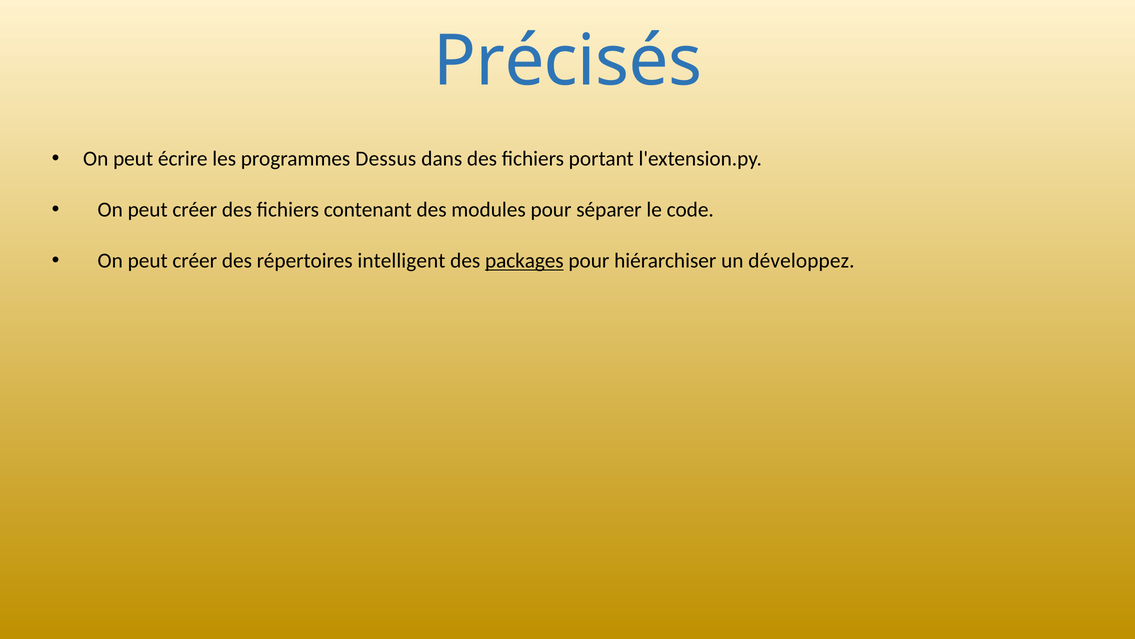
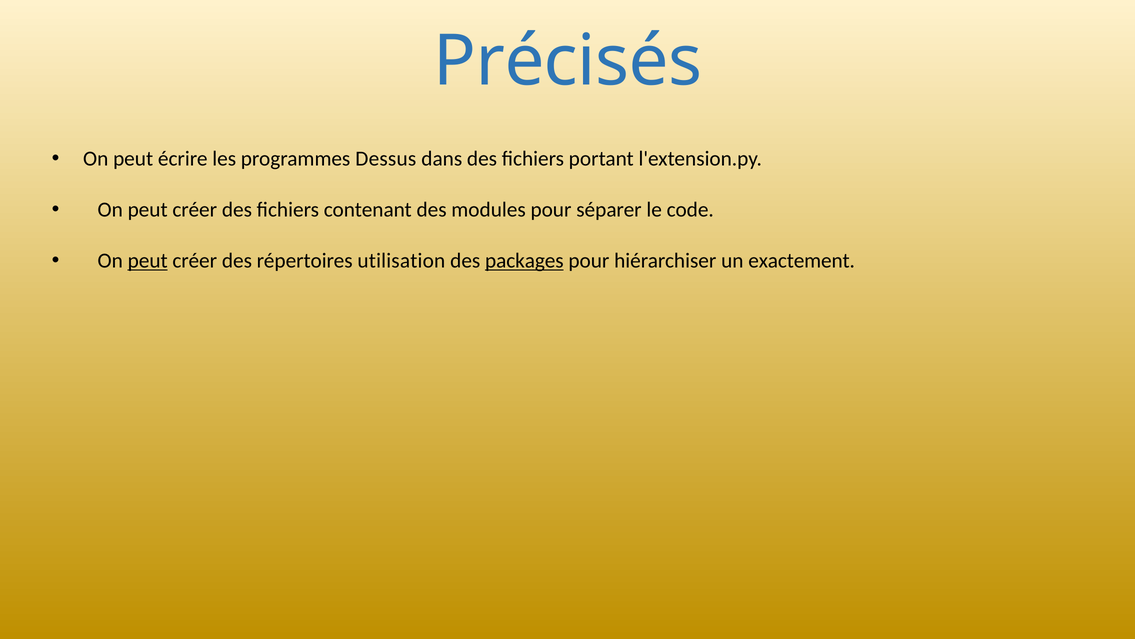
peut at (148, 261) underline: none -> present
intelligent: intelligent -> utilisation
développez: développez -> exactement
